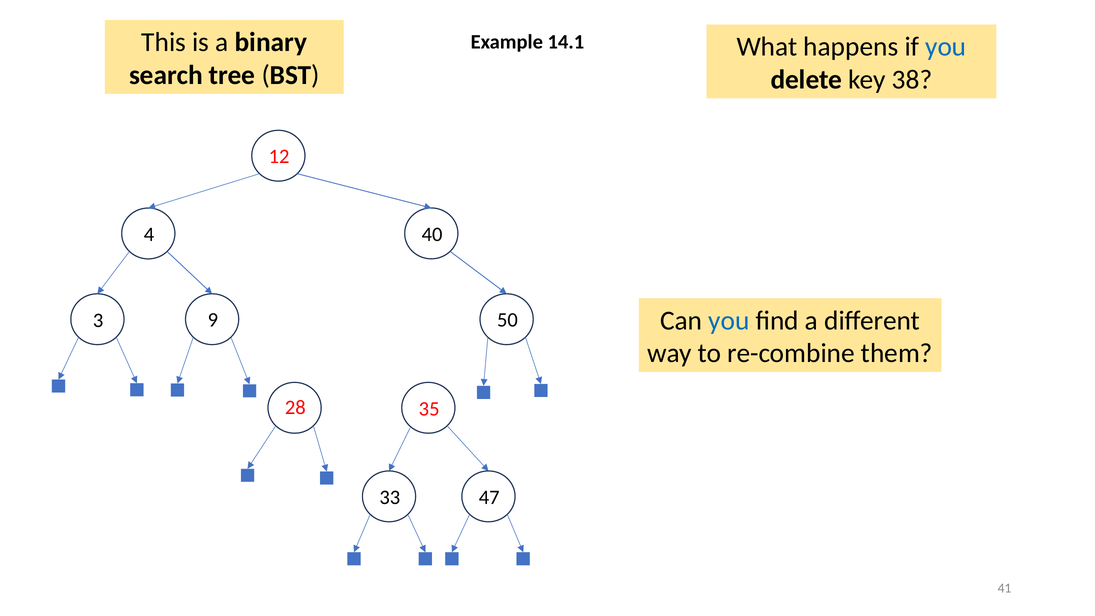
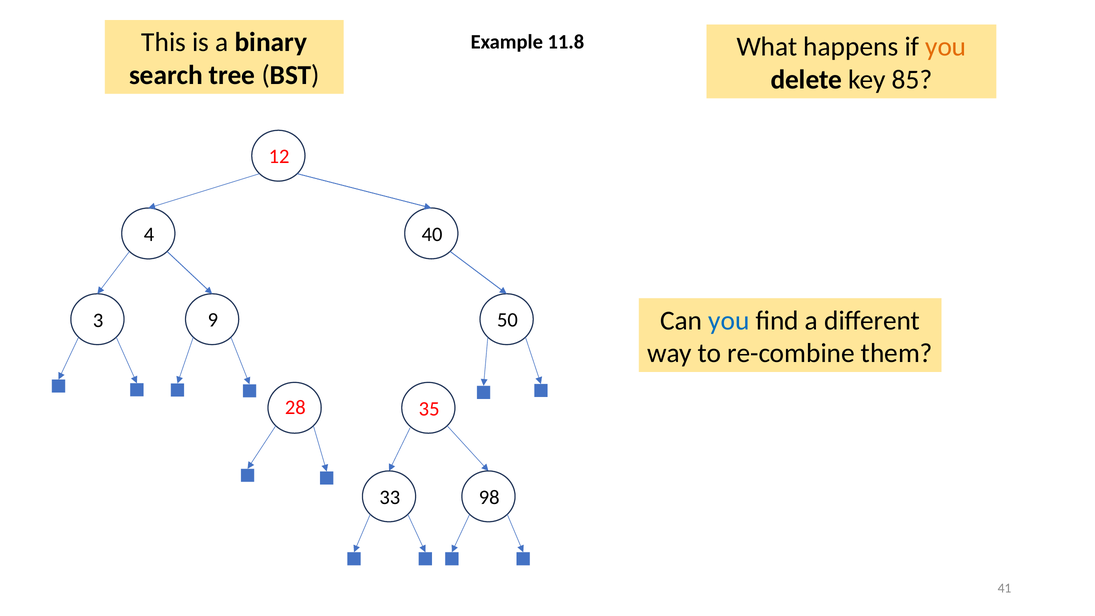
14.1: 14.1 -> 11.8
you at (946, 47) colour: blue -> orange
38: 38 -> 85
47: 47 -> 98
